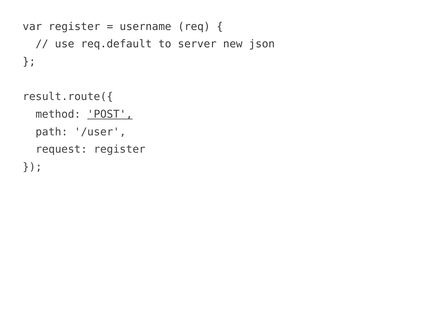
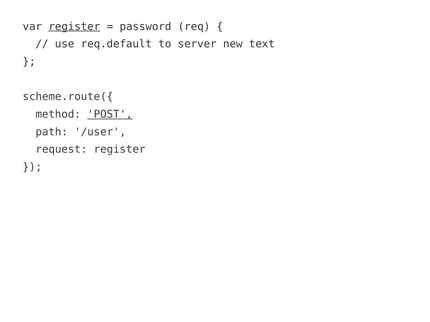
register at (74, 27) underline: none -> present
username: username -> password
json: json -> text
result.route({: result.route({ -> scheme.route({
